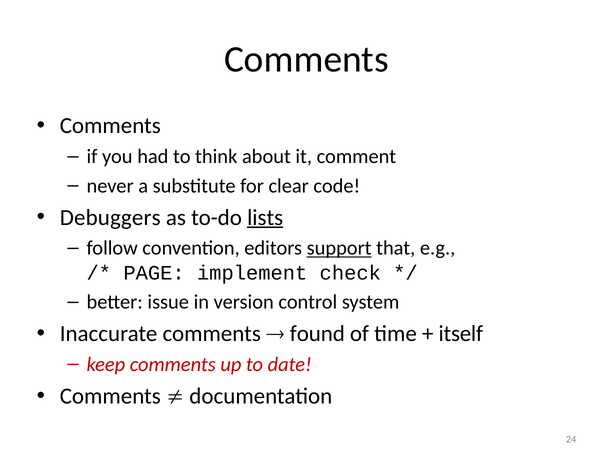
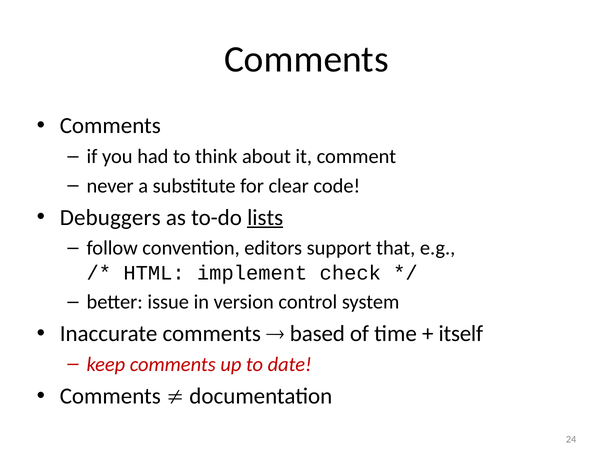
support underline: present -> none
PAGE: PAGE -> HTML
found: found -> based
